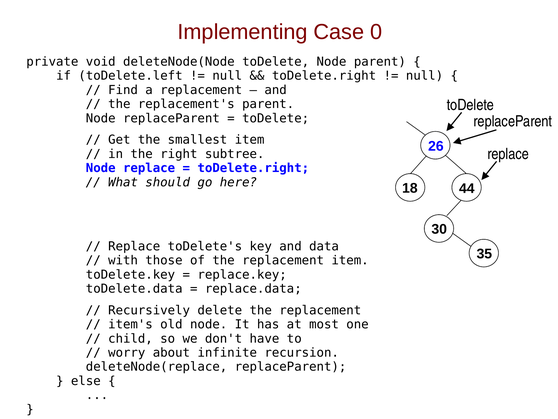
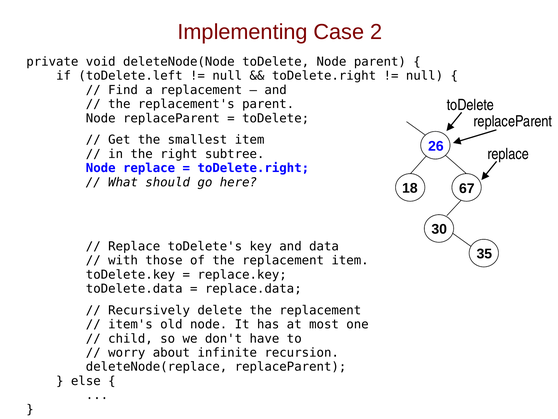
0: 0 -> 2
44: 44 -> 67
